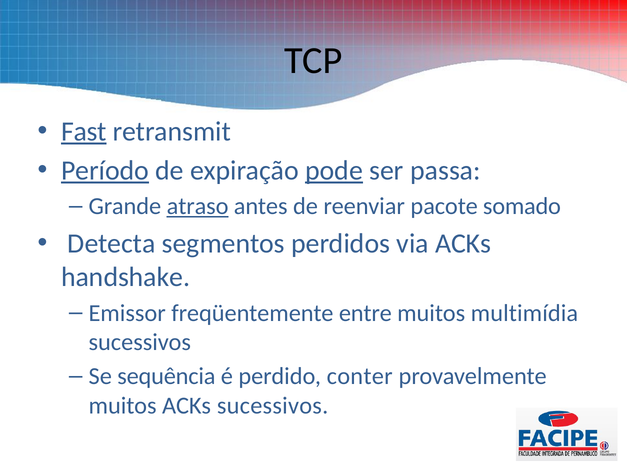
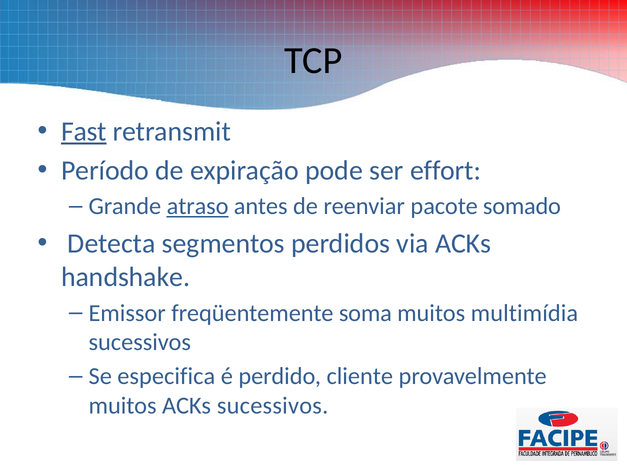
Período underline: present -> none
pode underline: present -> none
passa: passa -> effort
entre: entre -> soma
sequência: sequência -> especifica
conter: conter -> cliente
